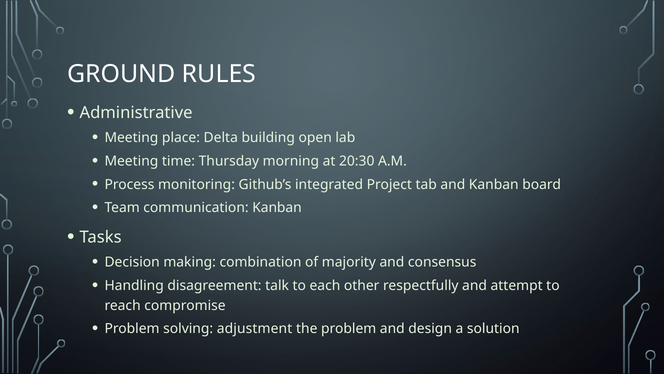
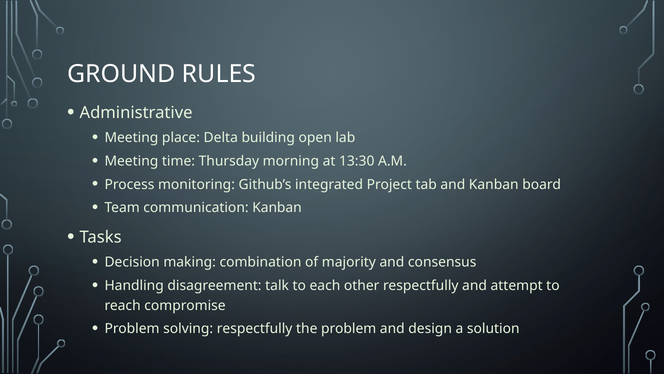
20:30: 20:30 -> 13:30
solving adjustment: adjustment -> respectfully
